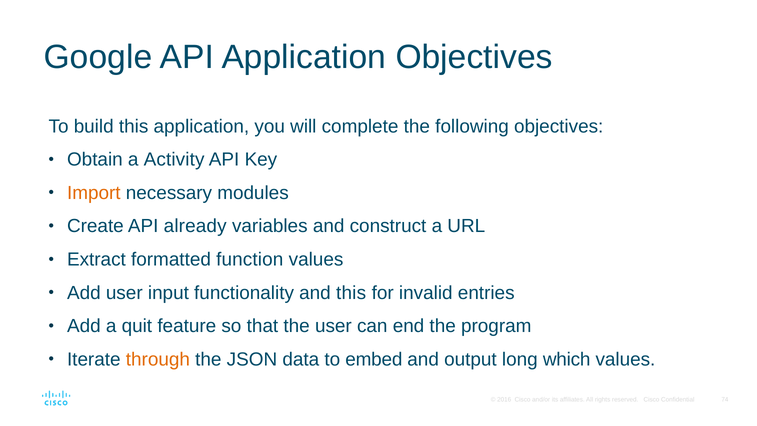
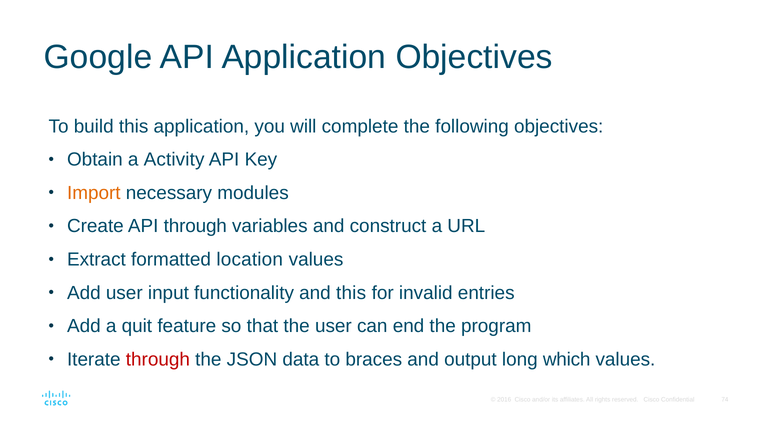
API already: already -> through
function: function -> location
through at (158, 359) colour: orange -> red
embed: embed -> braces
